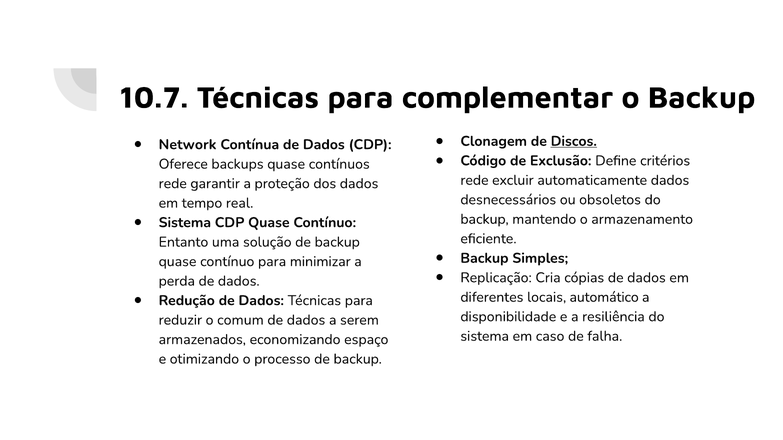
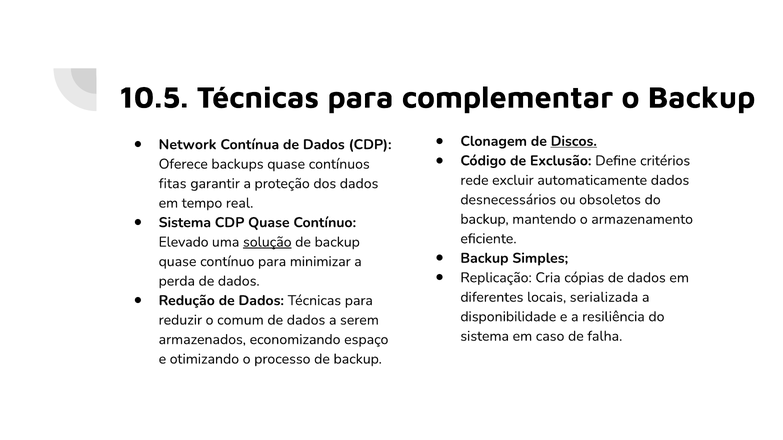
10.7: 10.7 -> 10.5
rede at (173, 184): rede -> fitas
Entanto: Entanto -> Elevado
solução underline: none -> present
automático: automático -> serializada
